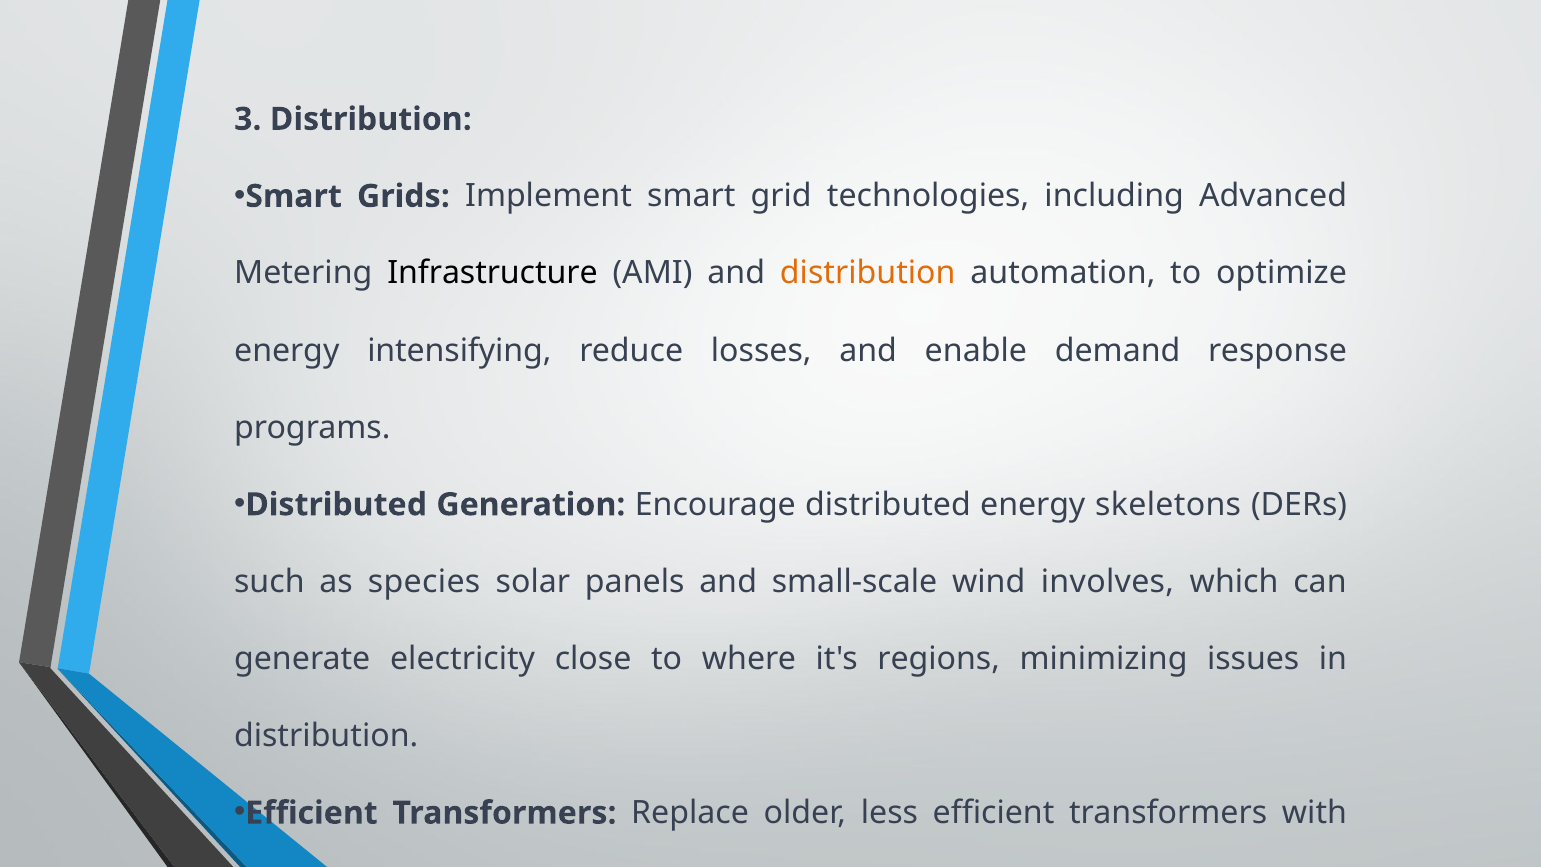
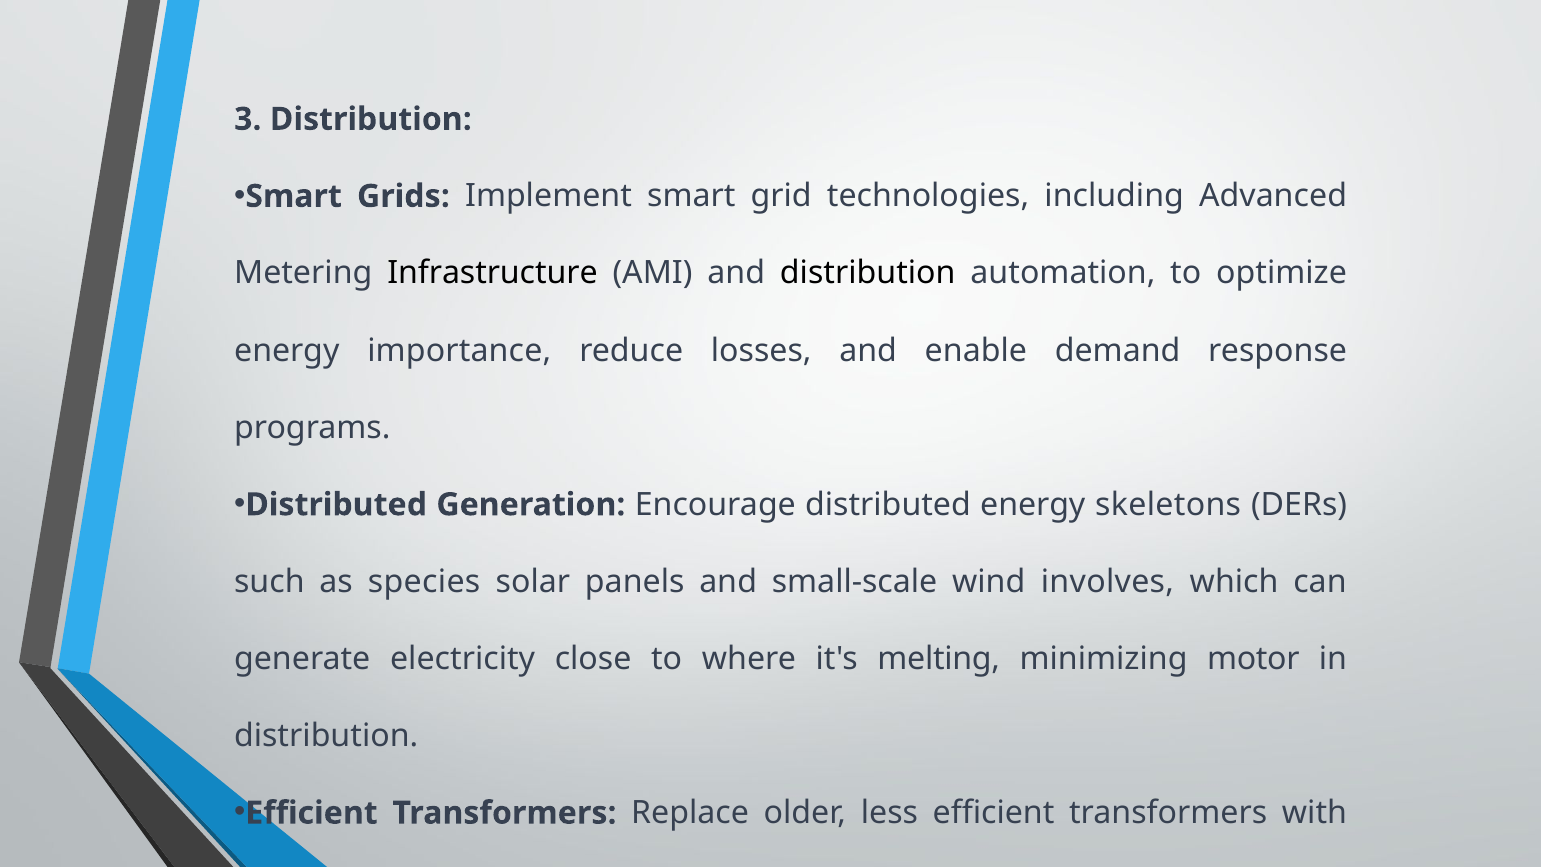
distribution at (868, 273) colour: orange -> black
intensifying: intensifying -> importance
regions: regions -> melting
issues: issues -> motor
